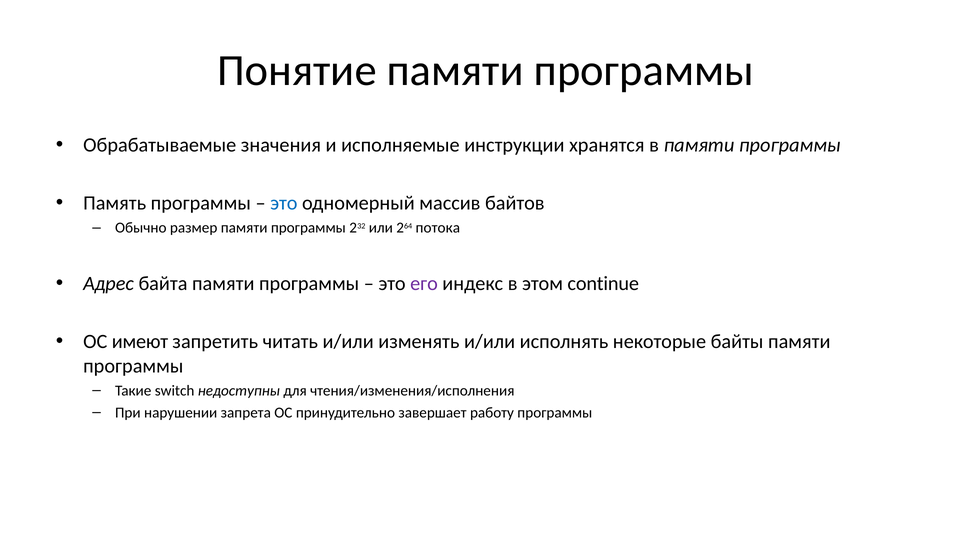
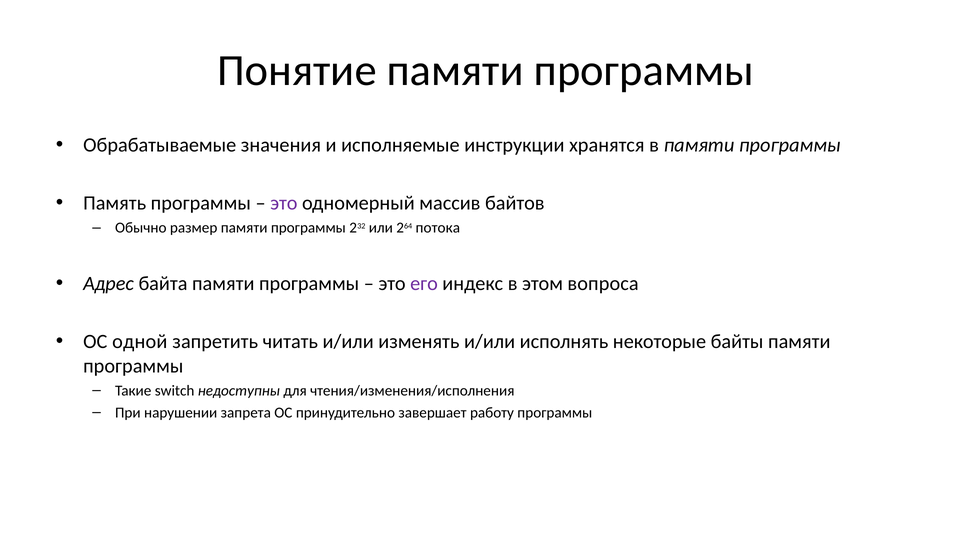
это at (284, 203) colour: blue -> purple
continue: continue -> вопроса
имеют: имеют -> одной
